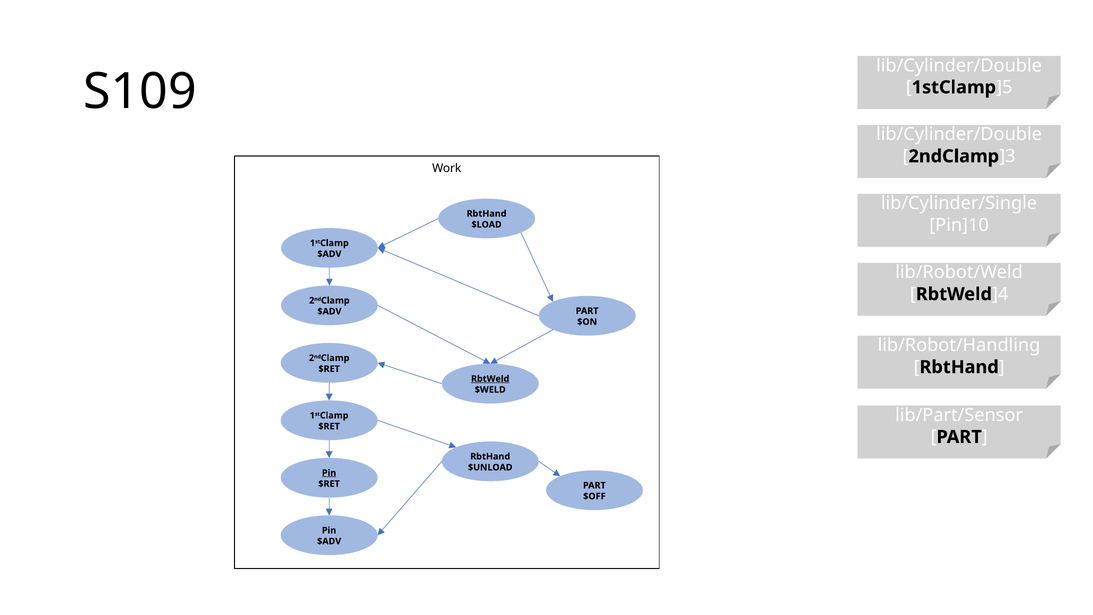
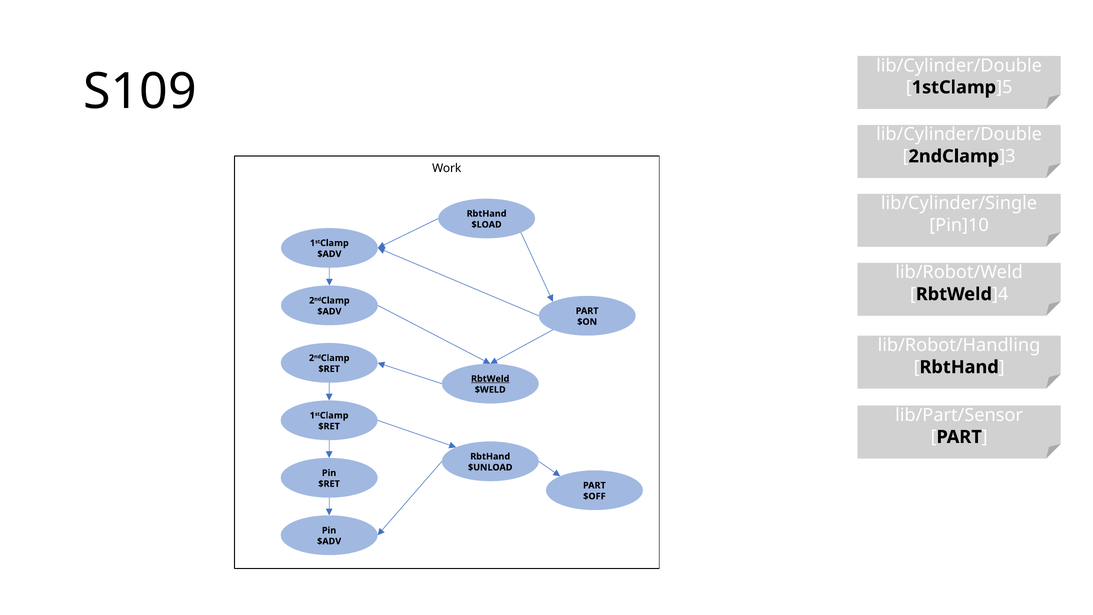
Pin at (329, 473) underline: present -> none
